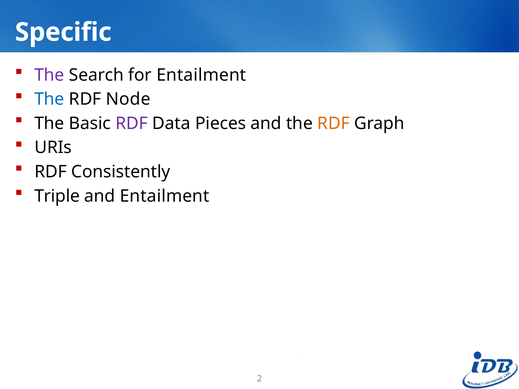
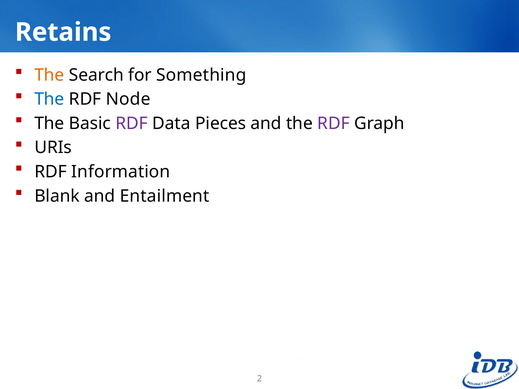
Specific: Specific -> Retains
The at (49, 75) colour: purple -> orange
for Entailment: Entailment -> Something
RDF at (333, 123) colour: orange -> purple
Consistently: Consistently -> Information
Triple: Triple -> Blank
